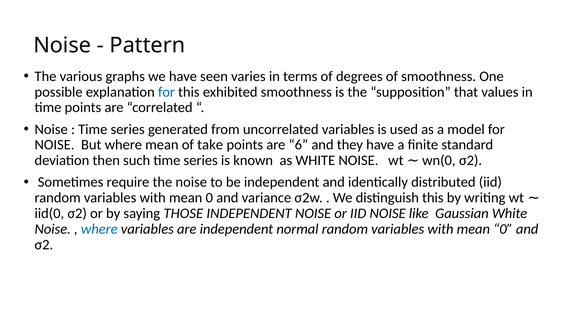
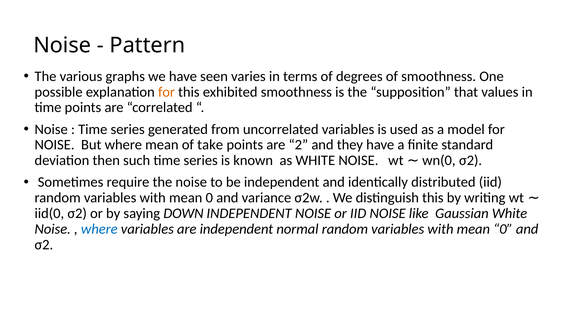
for at (166, 92) colour: blue -> orange
6: 6 -> 2
THOSE: THOSE -> DOWN
